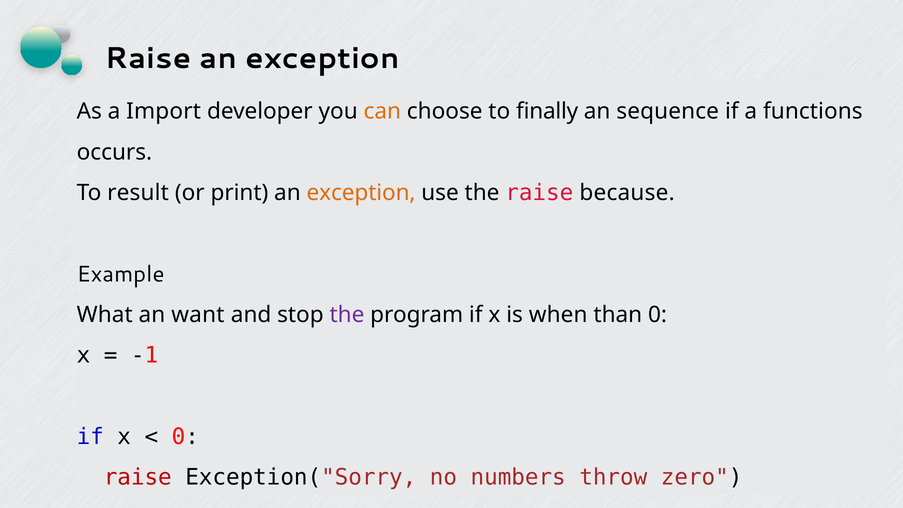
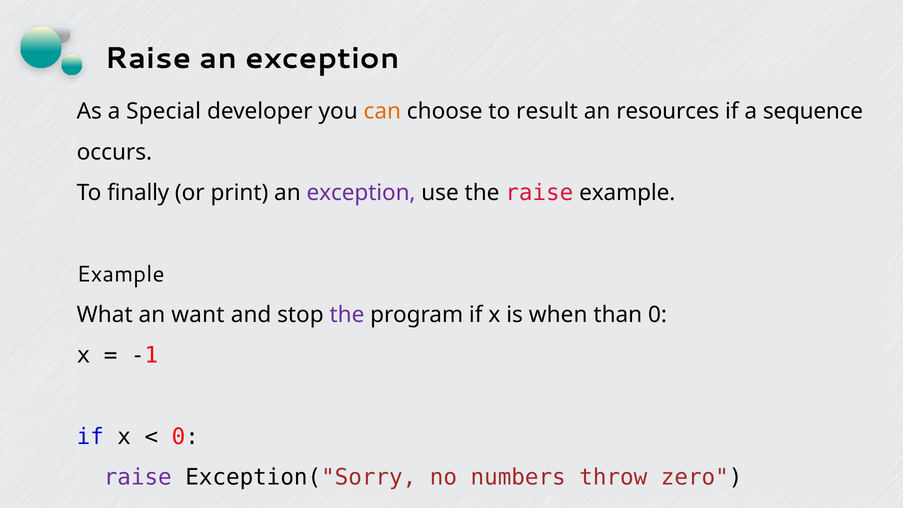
Import: Import -> Special
finally: finally -> result
sequence: sequence -> resources
functions: functions -> sequence
result: result -> finally
exception at (361, 193) colour: orange -> purple
raise because: because -> example
raise at (138, 477) colour: red -> purple
